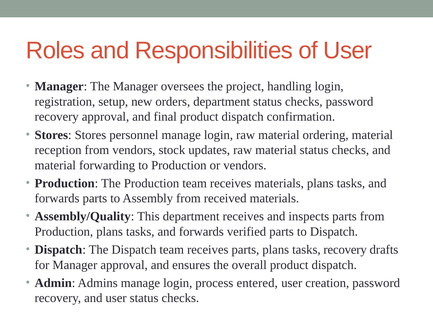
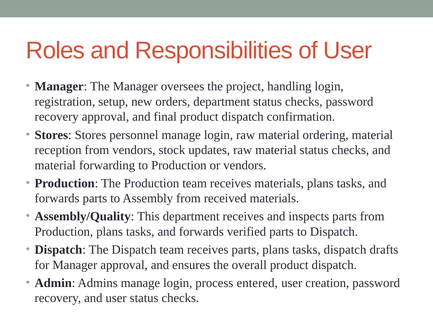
tasks recovery: recovery -> dispatch
